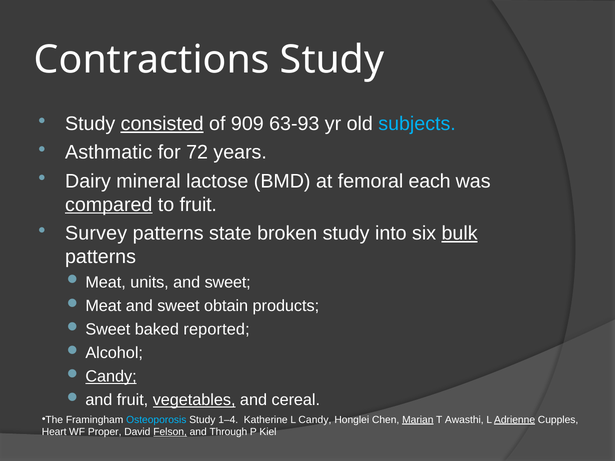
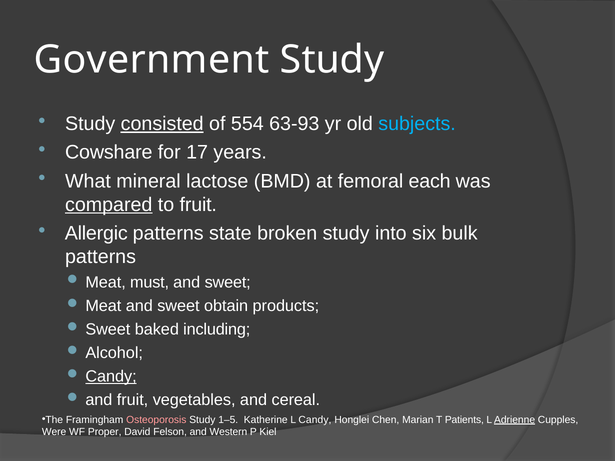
Contractions: Contractions -> Government
909: 909 -> 554
Asthmatic: Asthmatic -> Cowshare
72: 72 -> 17
Dairy: Dairy -> What
Survey: Survey -> Allergic
bulk underline: present -> none
units: units -> must
reported: reported -> including
vegetables underline: present -> none
Osteoporosis colour: light blue -> pink
1–4: 1–4 -> 1–5
Marian underline: present -> none
Awasthi: Awasthi -> Patients
Heart: Heart -> Were
Felson underline: present -> none
Through: Through -> Western
